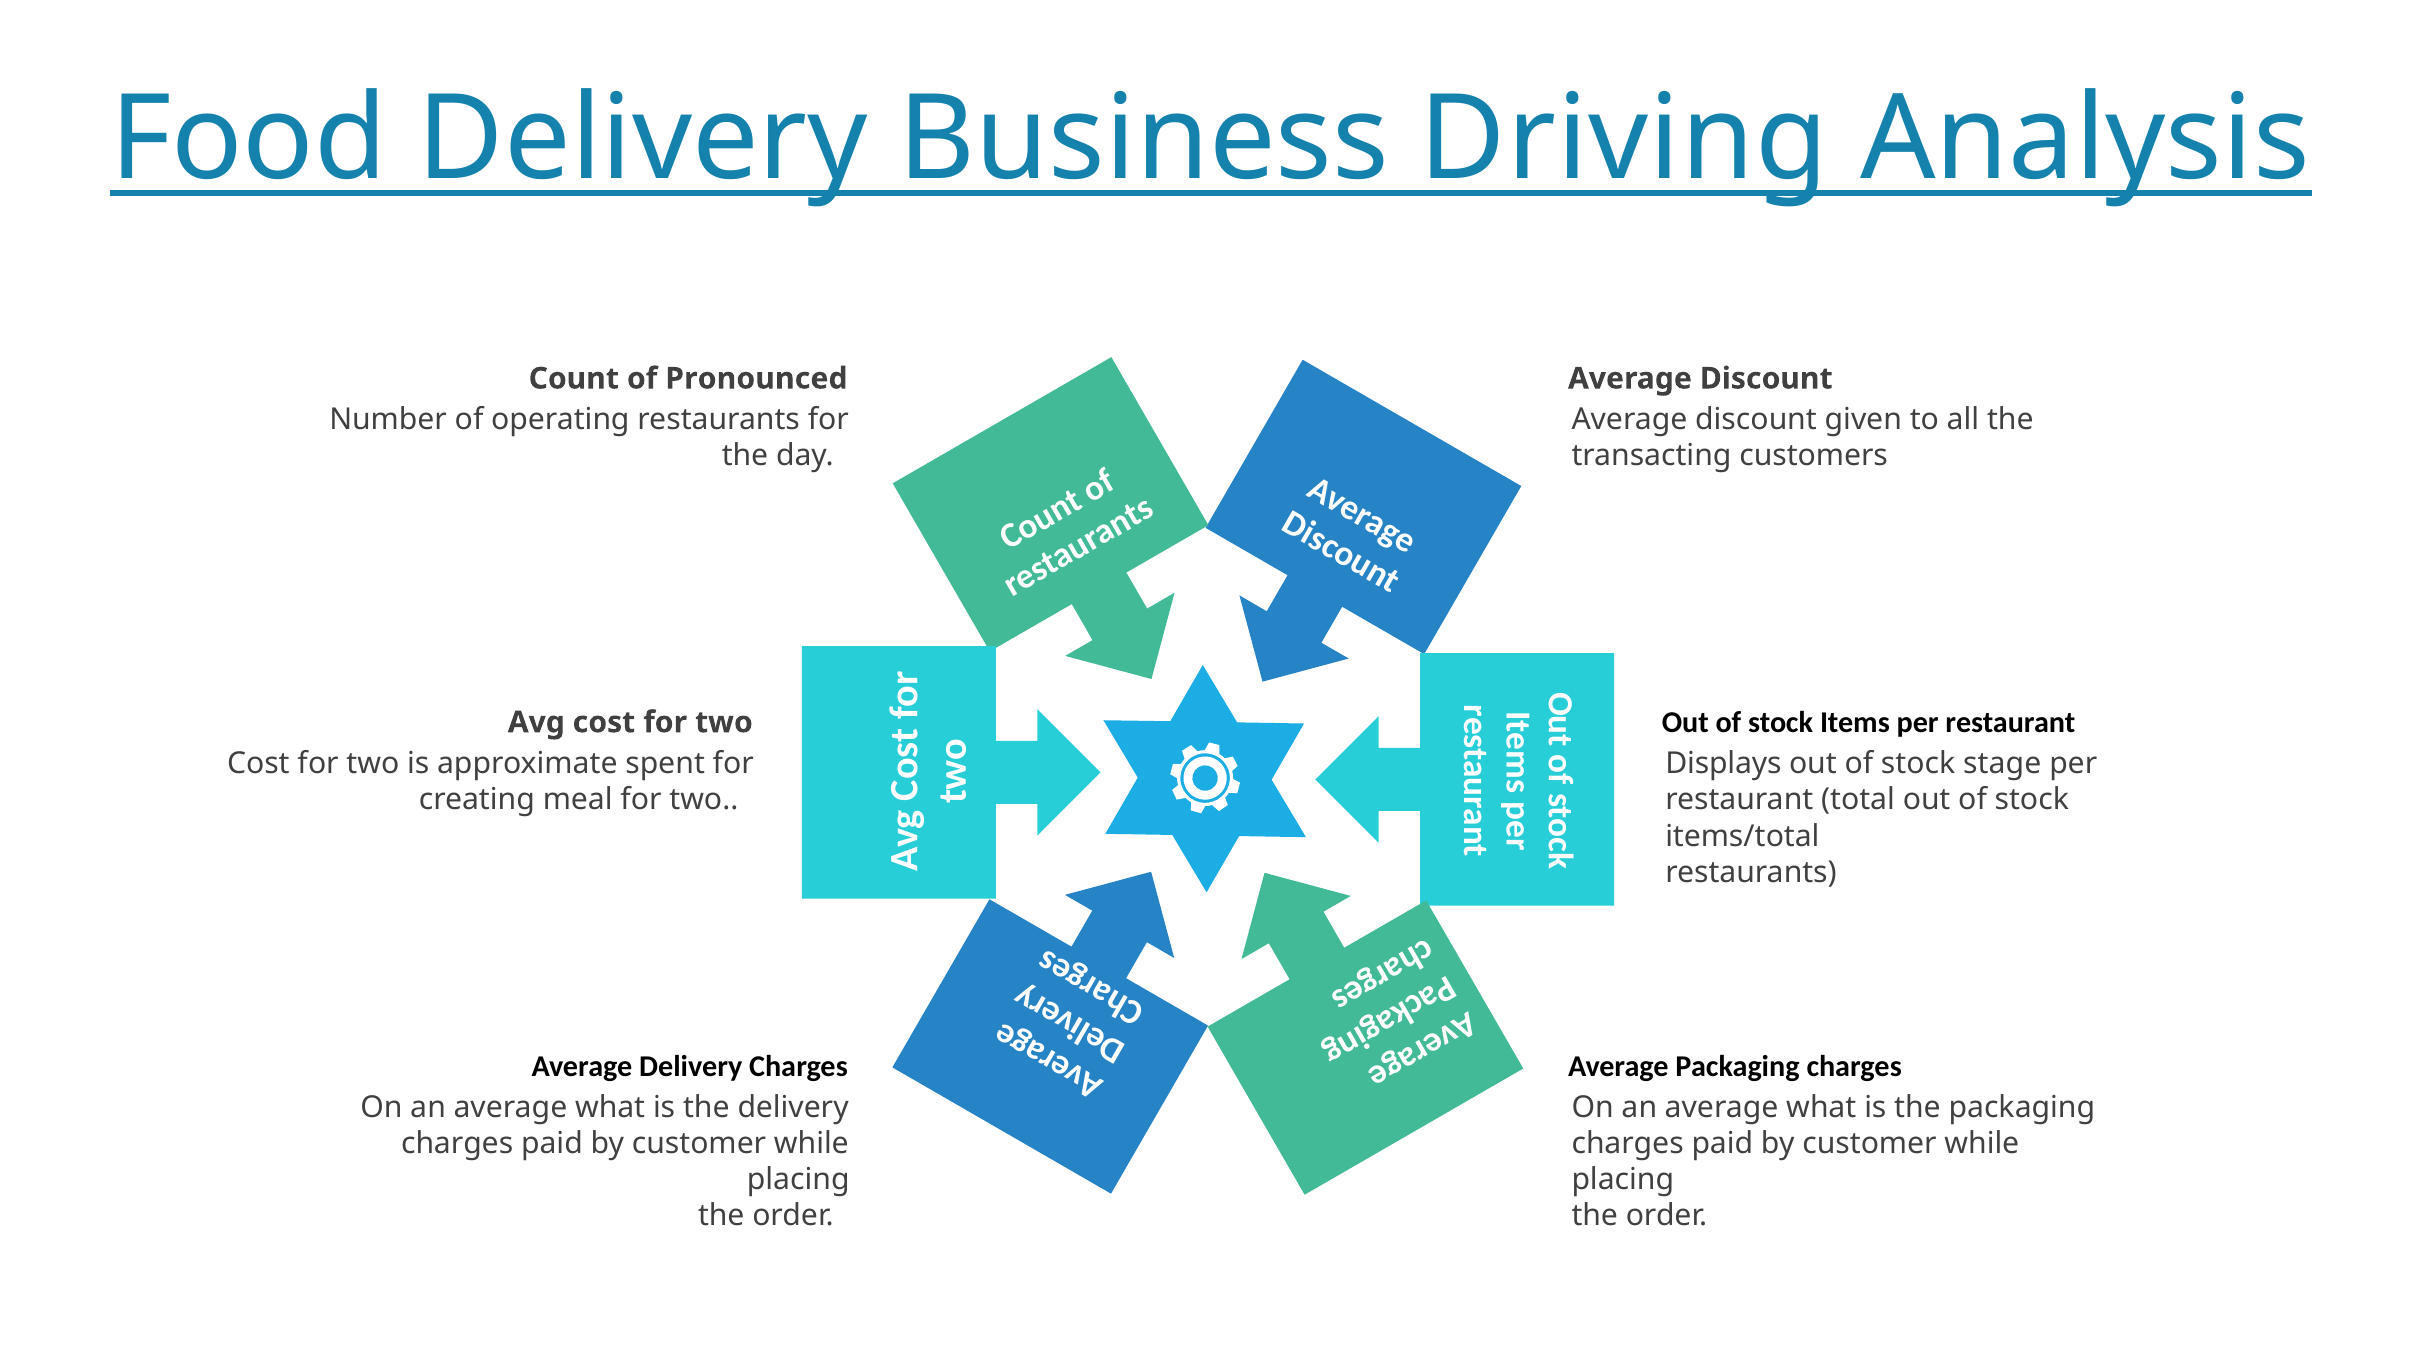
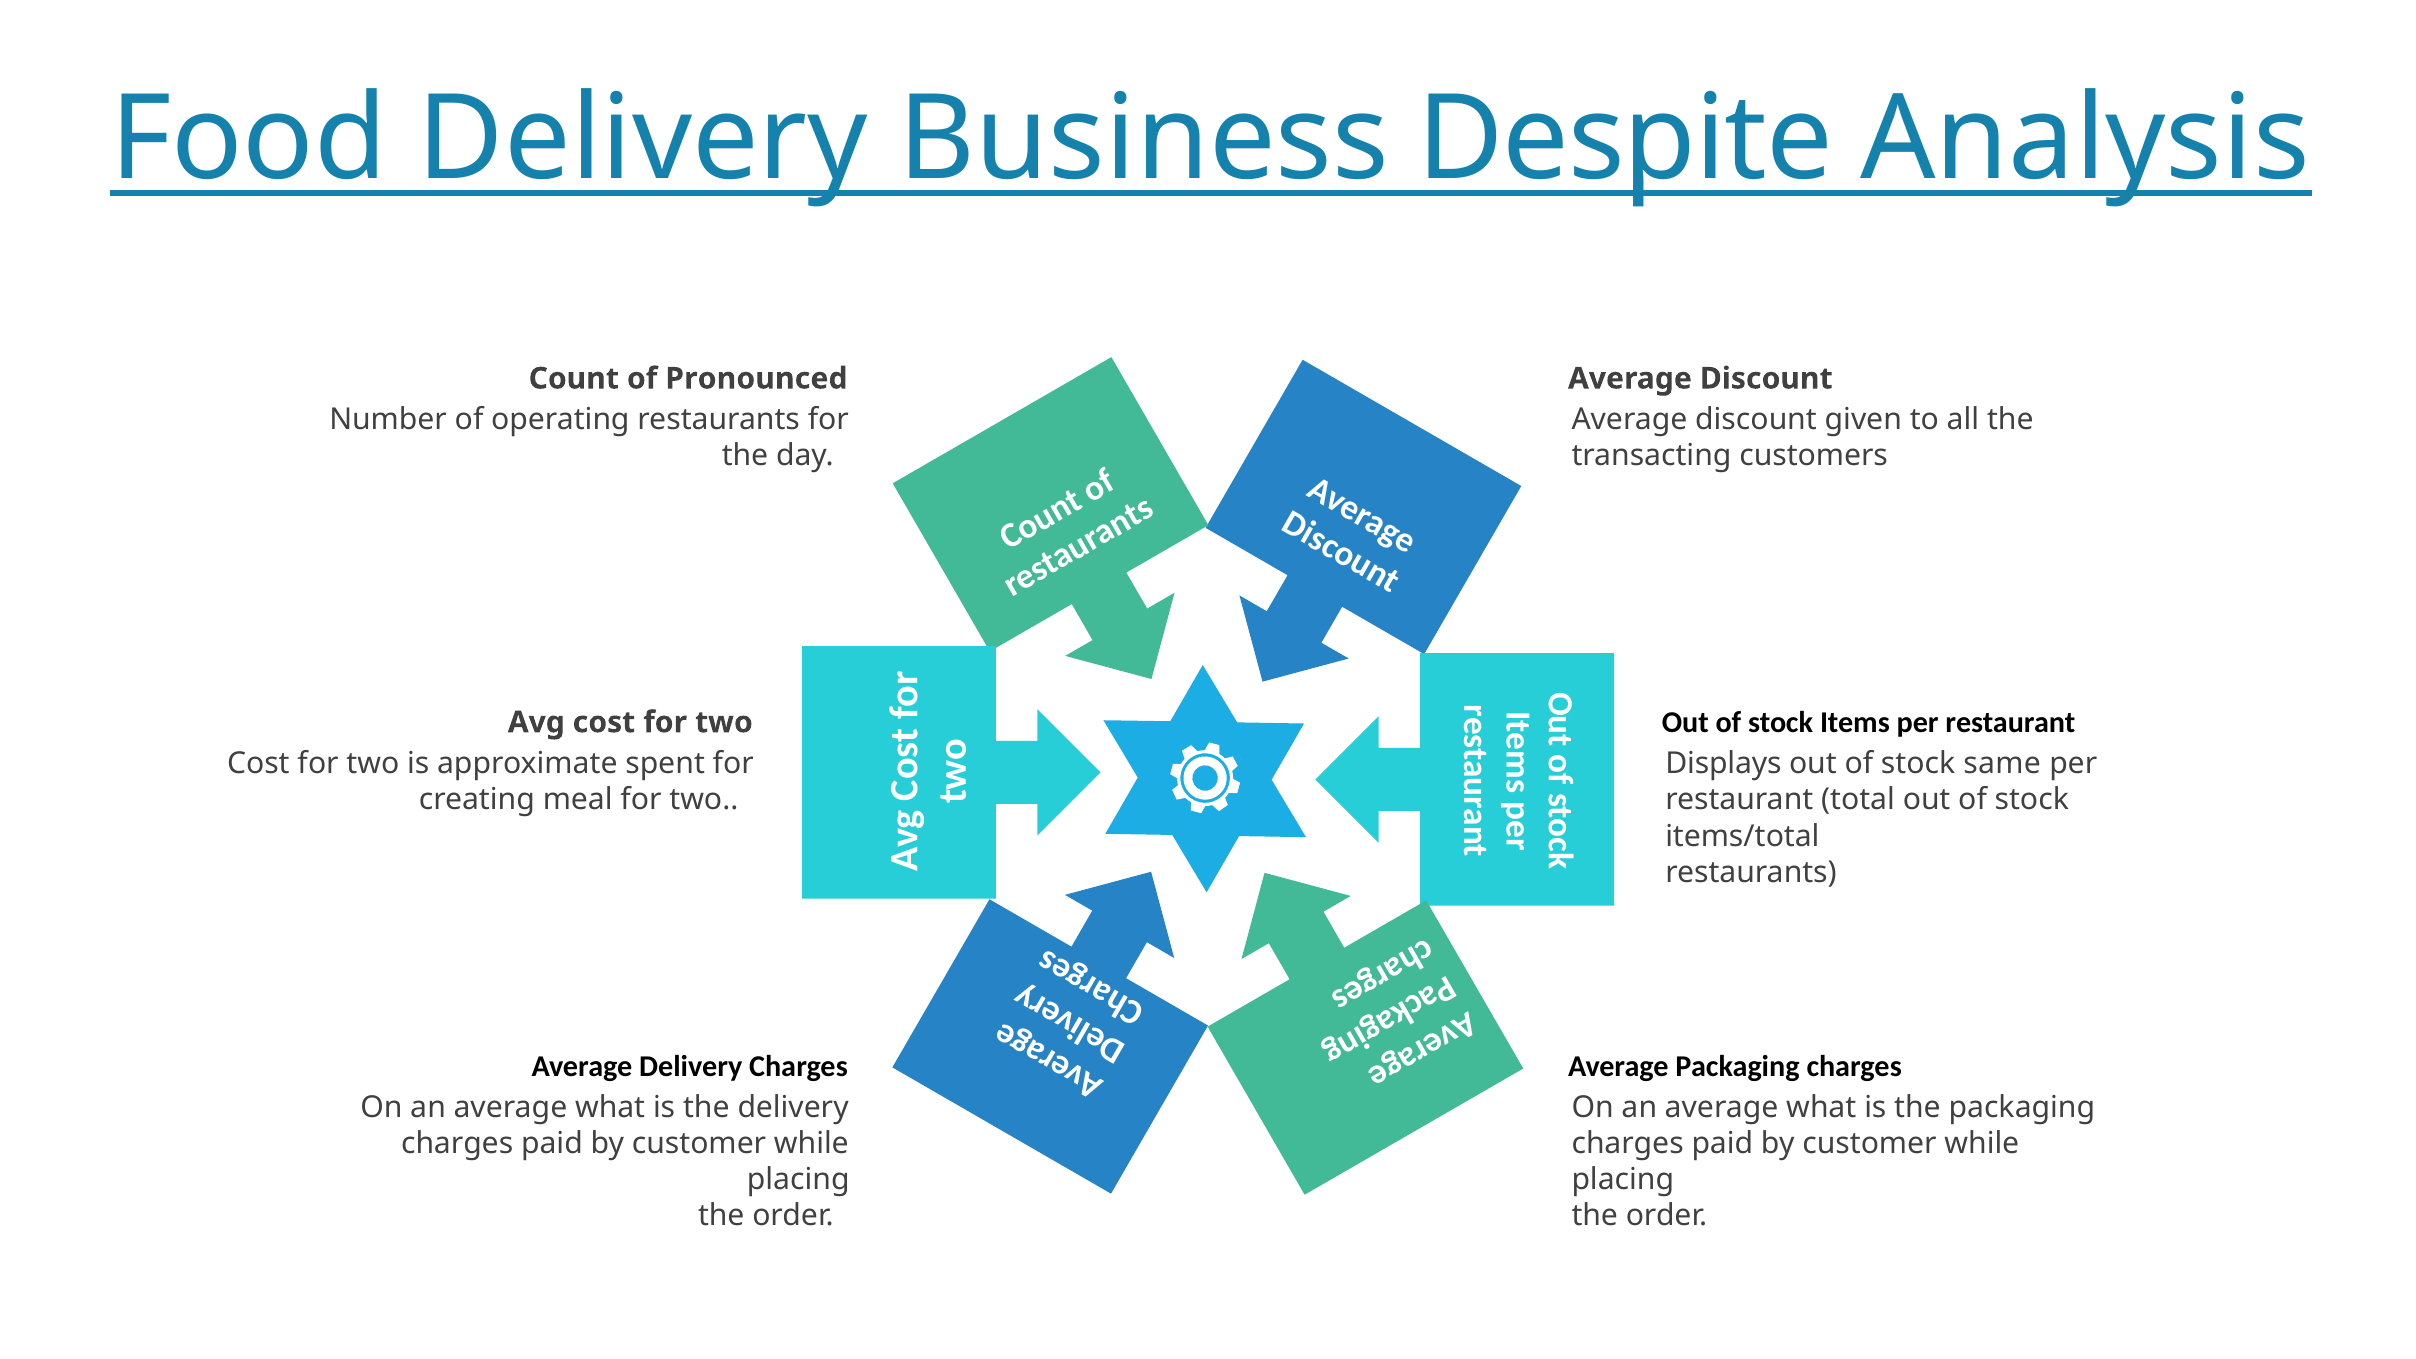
Driving: Driving -> Despite
stage: stage -> same
